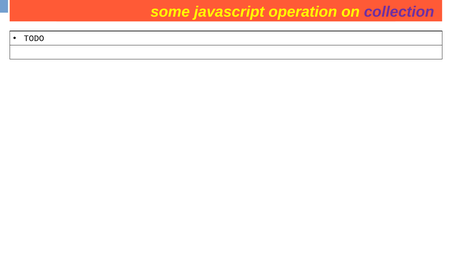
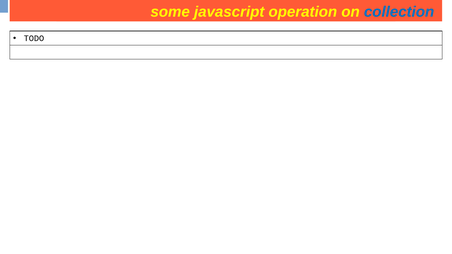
collection at (399, 12) colour: purple -> blue
